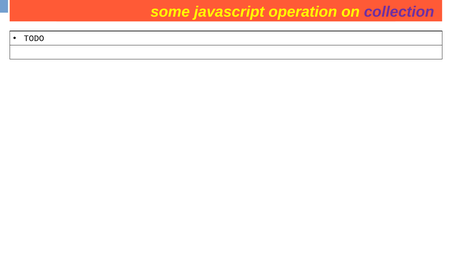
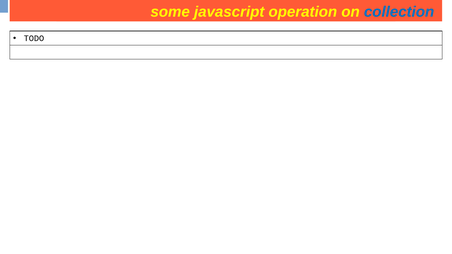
collection at (399, 12) colour: purple -> blue
